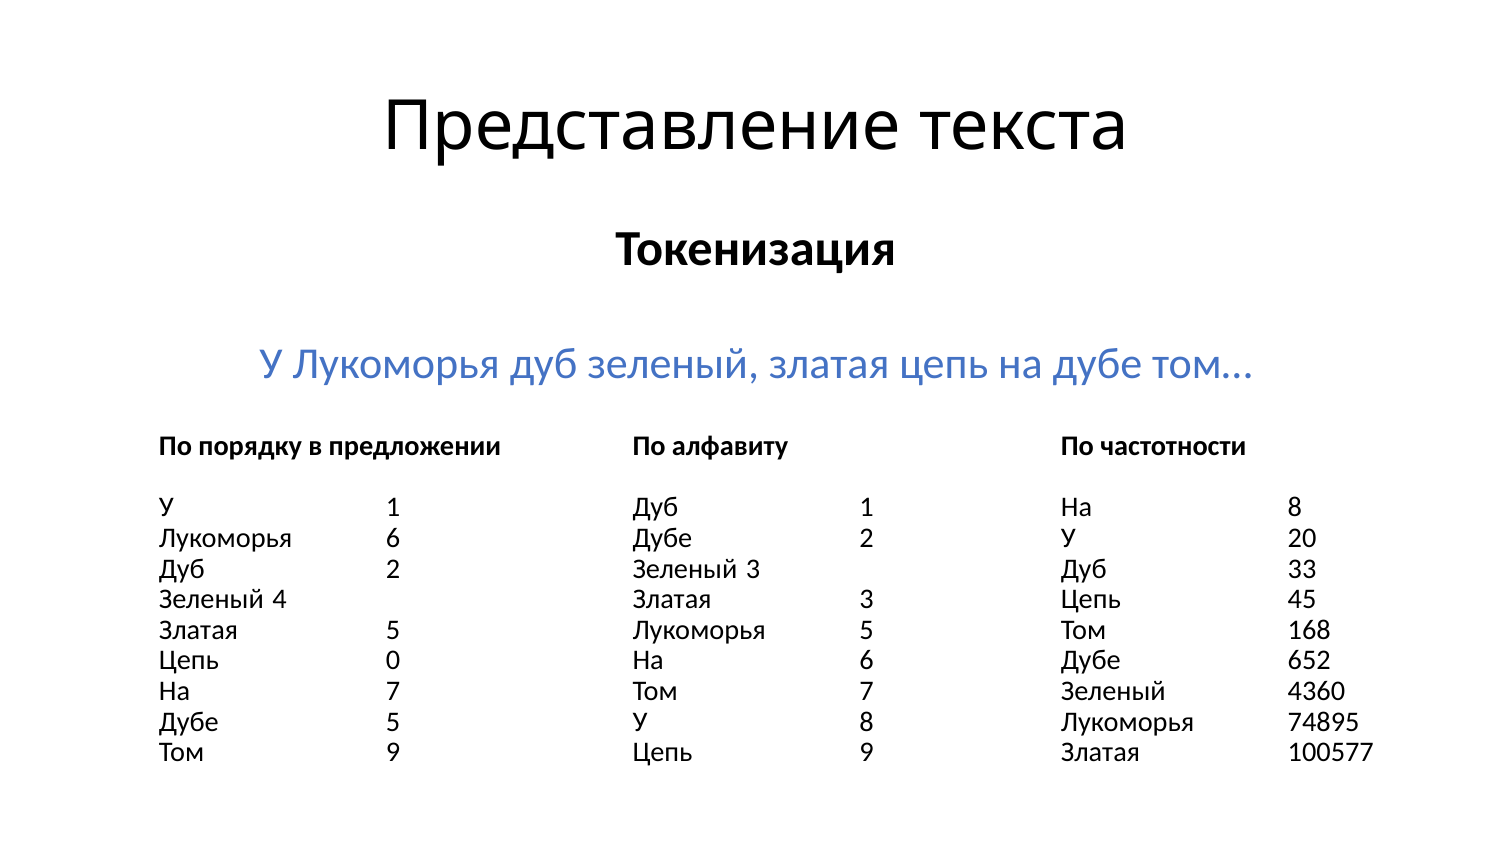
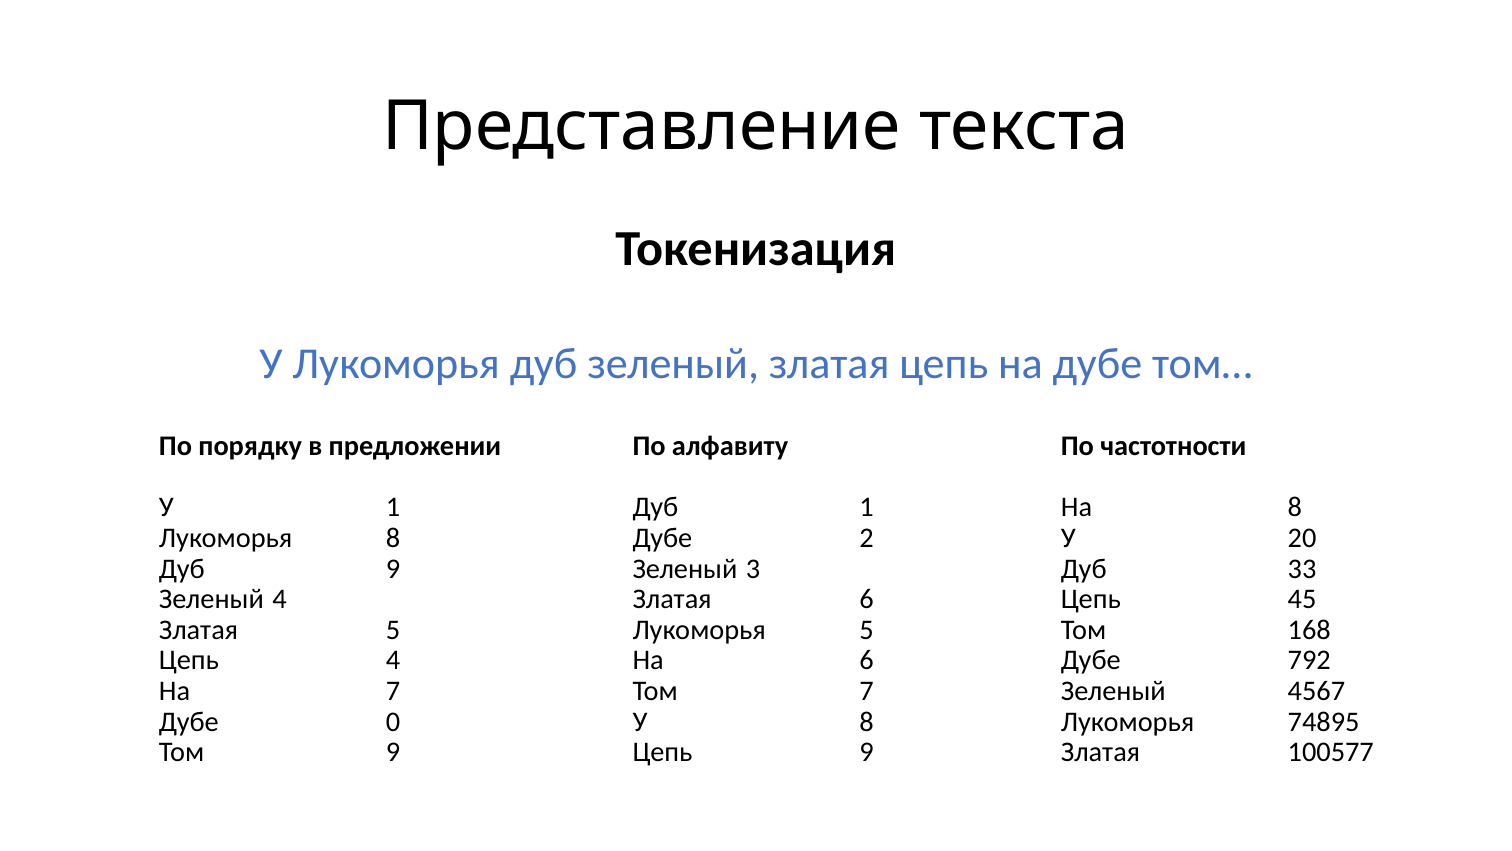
Лукоморья 6: 6 -> 8
Дуб 2: 2 -> 9
Златая 3: 3 -> 6
Цепь 0: 0 -> 4
652: 652 -> 792
4360: 4360 -> 4567
Дубе 5: 5 -> 0
